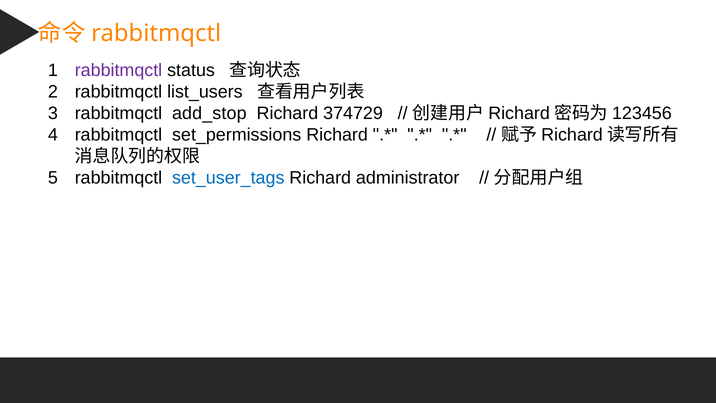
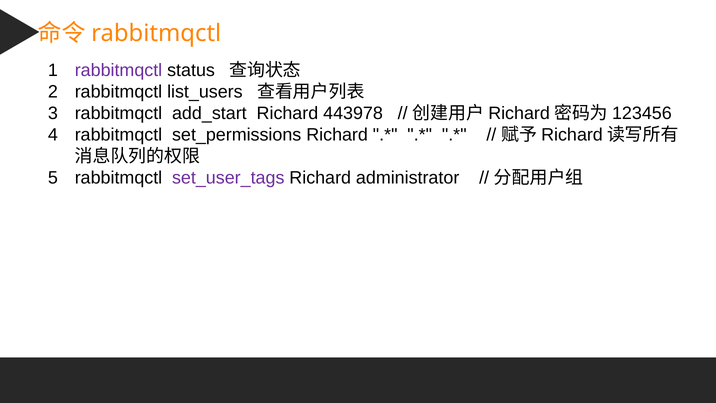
add_stop: add_stop -> add_start
374729: 374729 -> 443978
set_user_tags colour: blue -> purple
